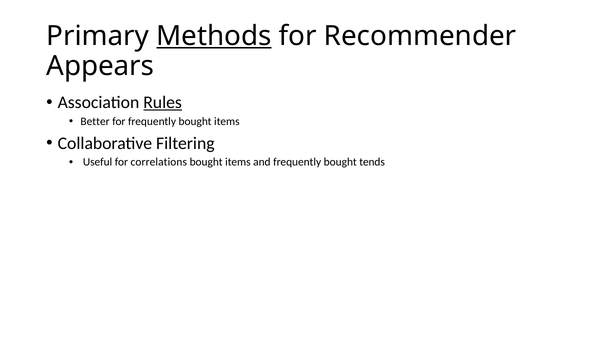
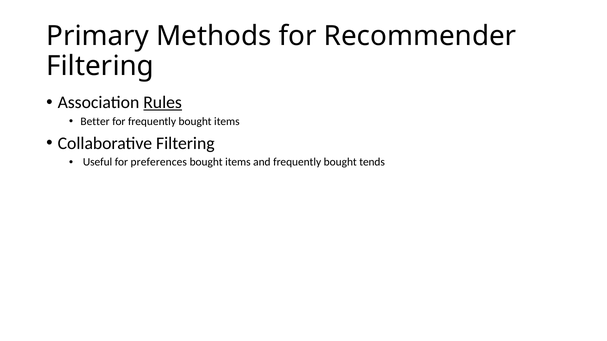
Methods underline: present -> none
Appears at (100, 66): Appears -> Filtering
correlations: correlations -> preferences
